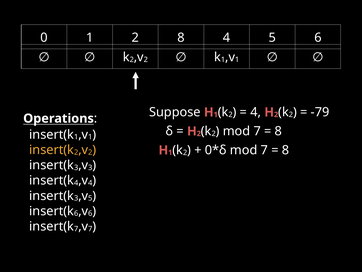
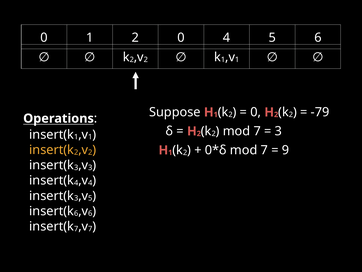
2 8: 8 -> 0
4 at (256, 112): 4 -> 0
8 at (278, 131): 8 -> 3
8 at (285, 150): 8 -> 9
